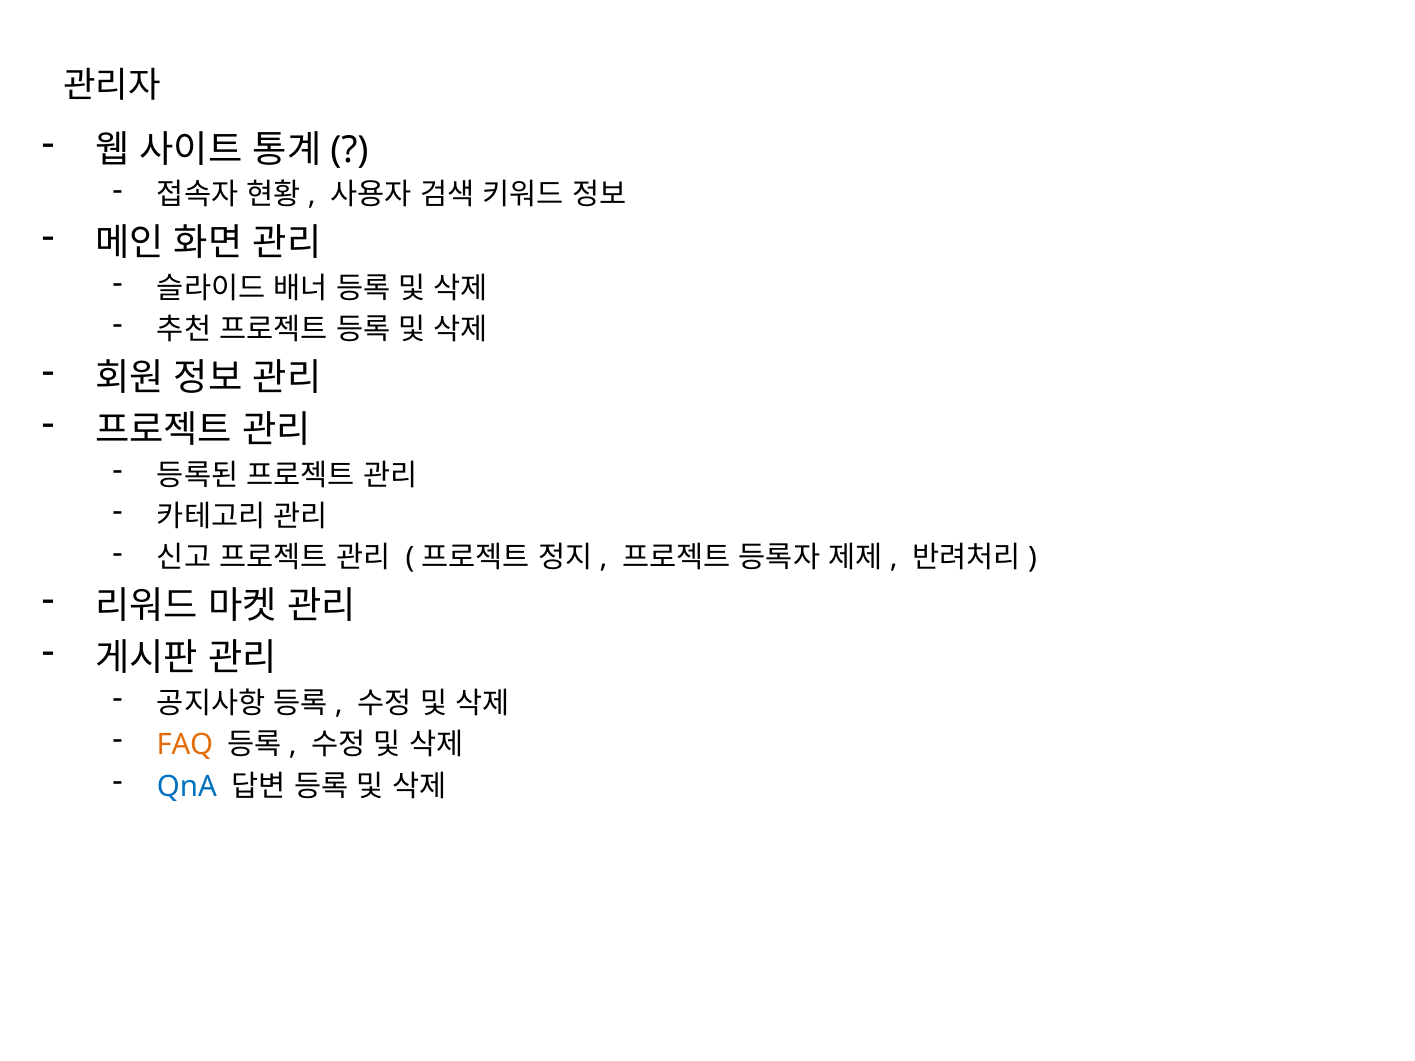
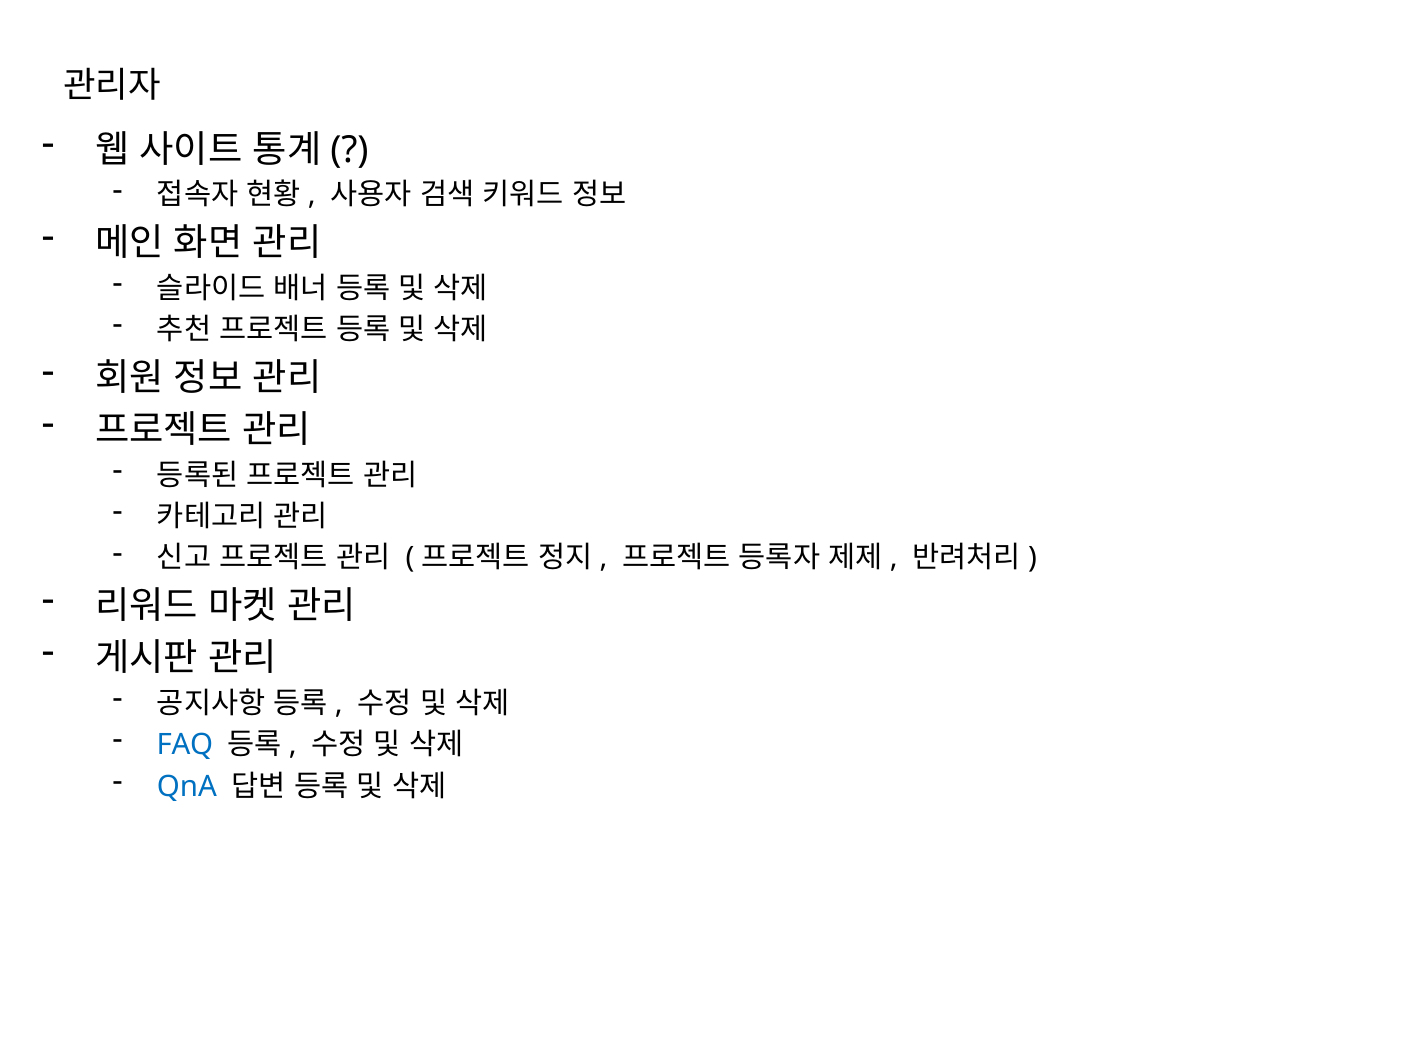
FAQ colour: orange -> blue
